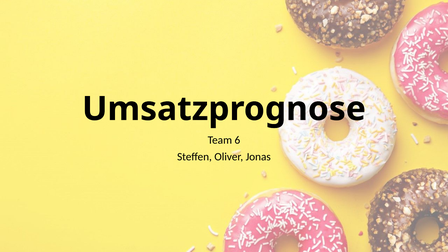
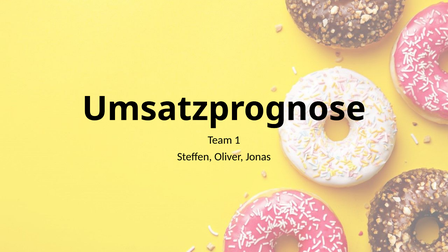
6: 6 -> 1
